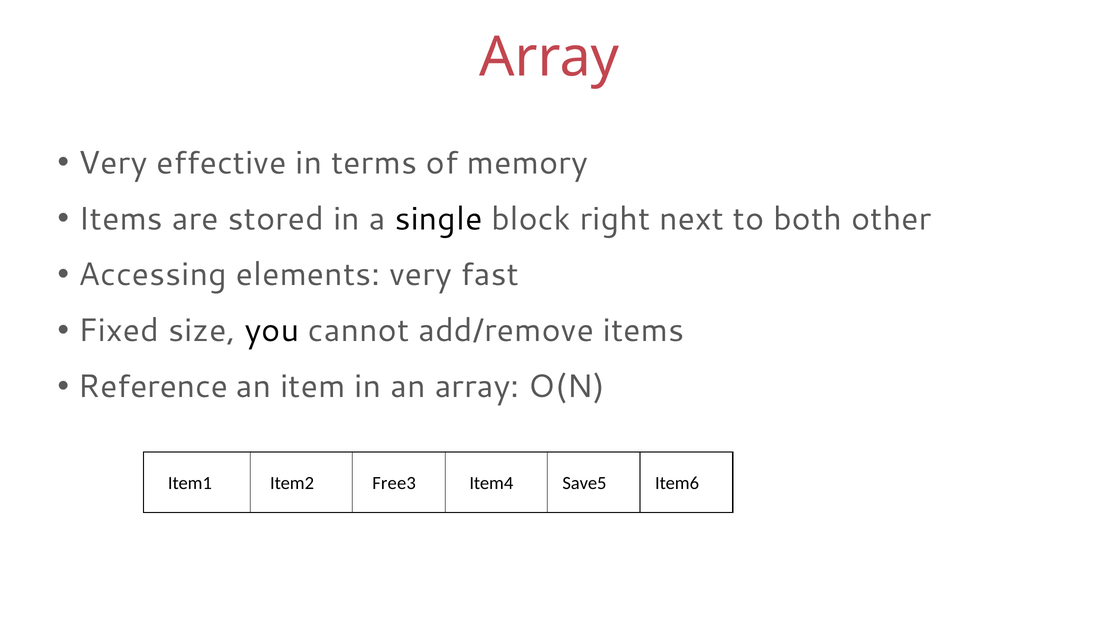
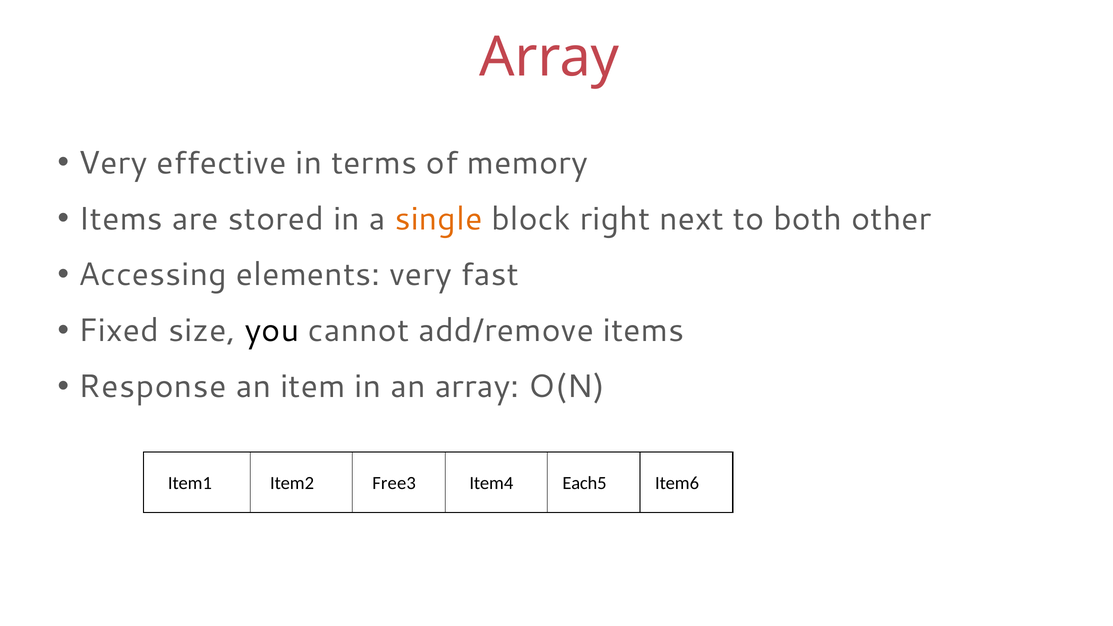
single colour: black -> orange
Reference: Reference -> Response
Save5: Save5 -> Each5
